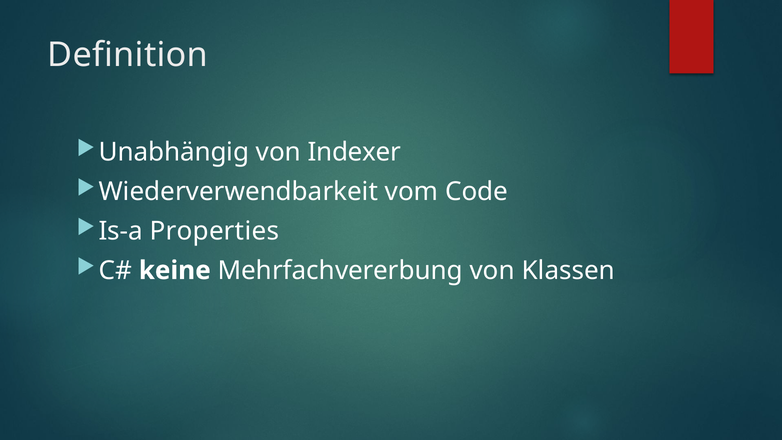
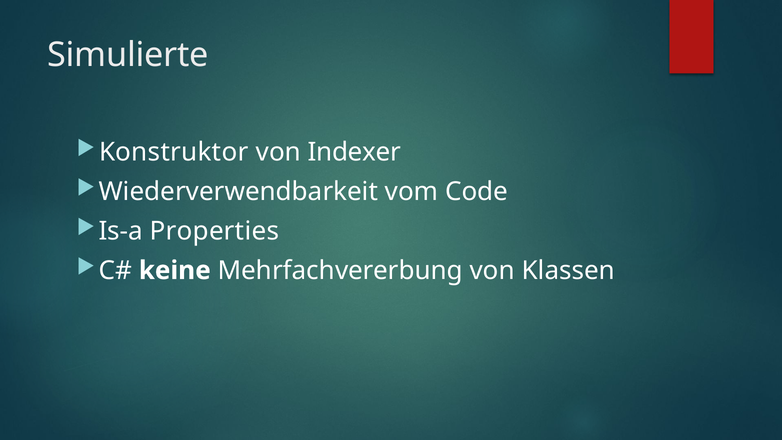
Definition: Definition -> Simulierte
Unabhängig: Unabhängig -> Konstruktor
